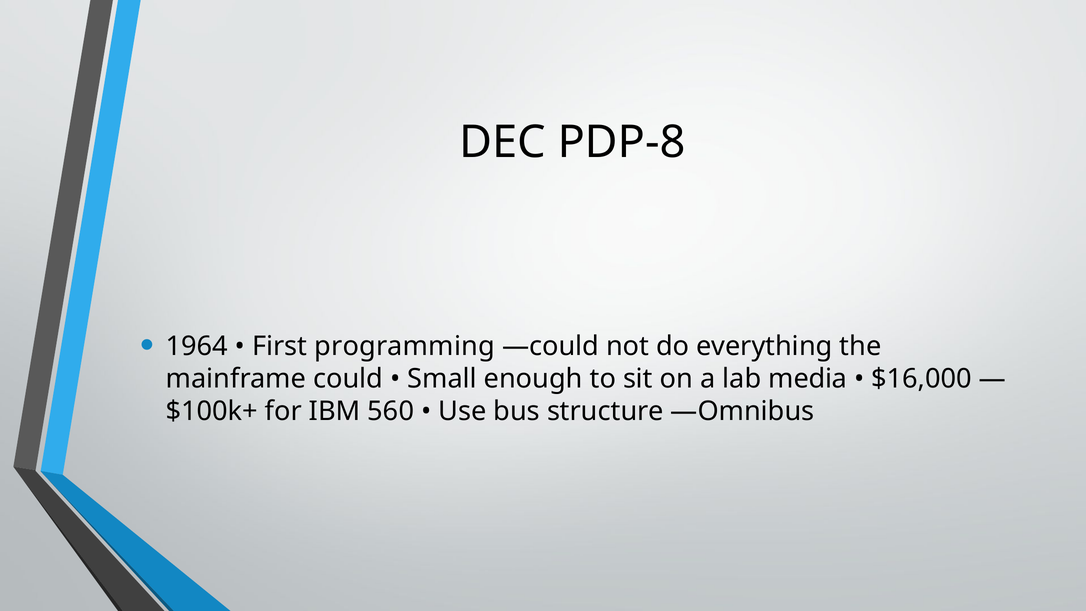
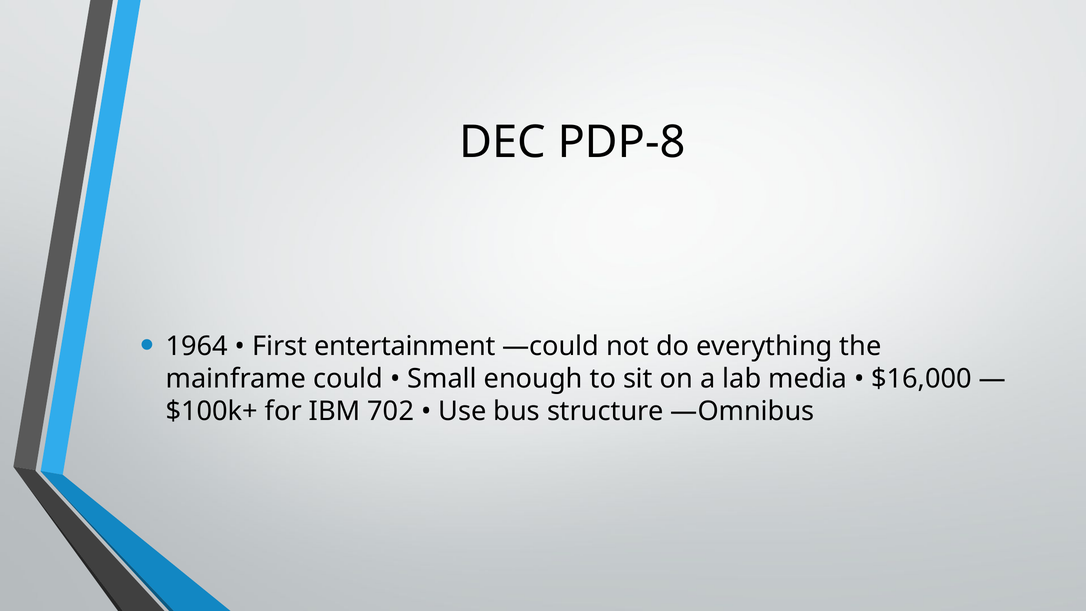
programming: programming -> entertainment
560: 560 -> 702
